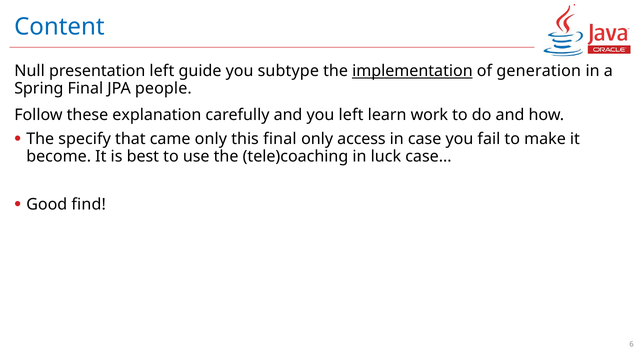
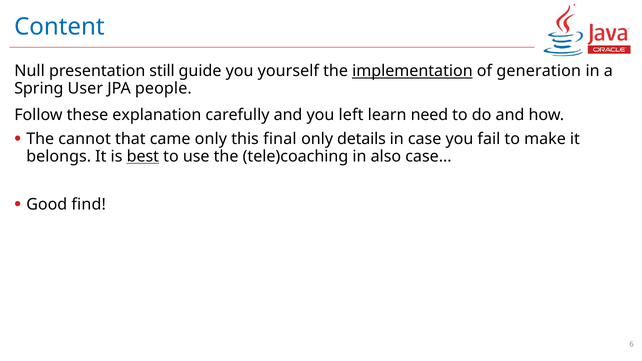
presentation left: left -> still
subtype: subtype -> yourself
Spring Final: Final -> User
work: work -> need
specify: specify -> cannot
access: access -> details
become: become -> belongs
best underline: none -> present
luck: luck -> also
